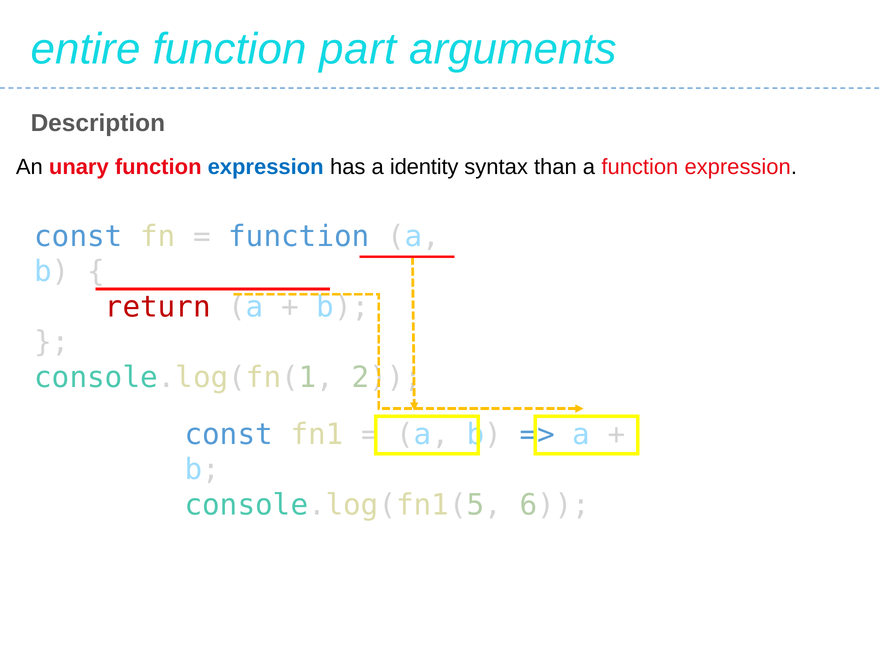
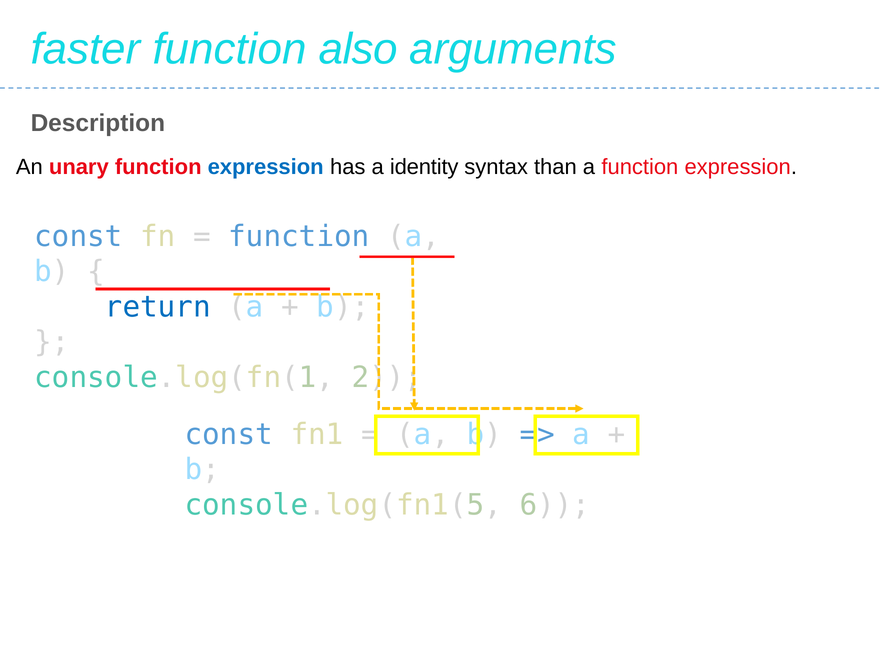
entire: entire -> faster
part: part -> also
return colour: red -> blue
